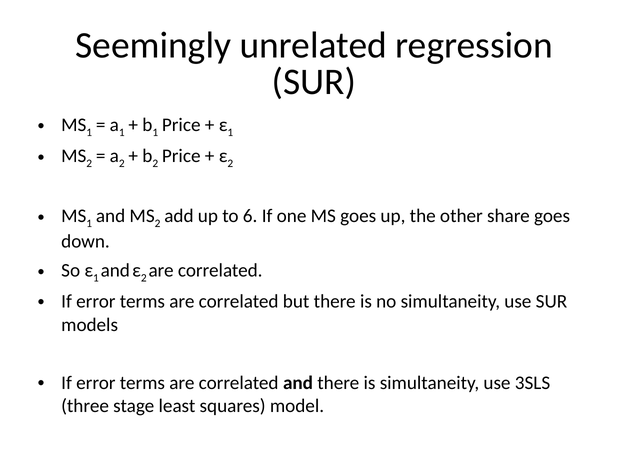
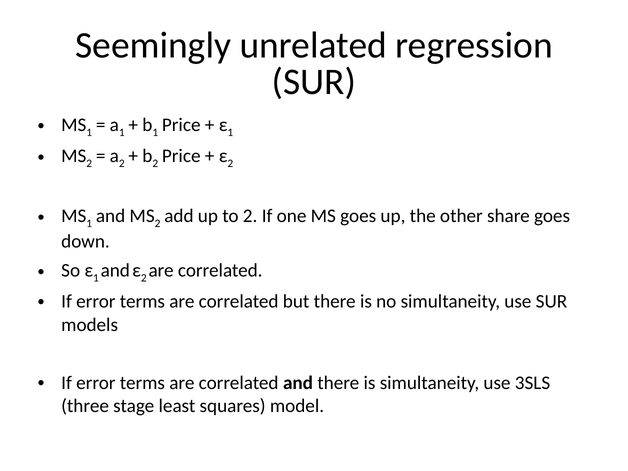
to 6: 6 -> 2
